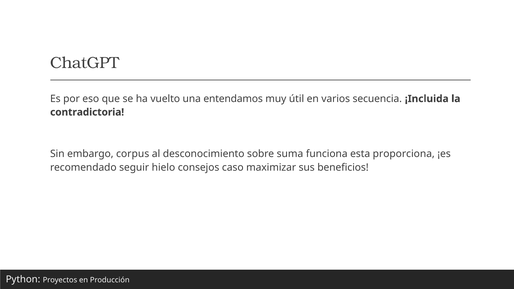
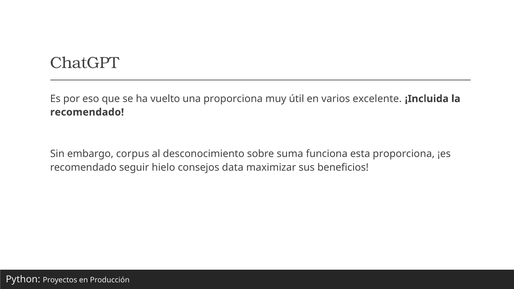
una entendamos: entendamos -> proporciona
secuencia: secuencia -> excelente
contradictoria at (87, 112): contradictoria -> recomendado
caso: caso -> data
